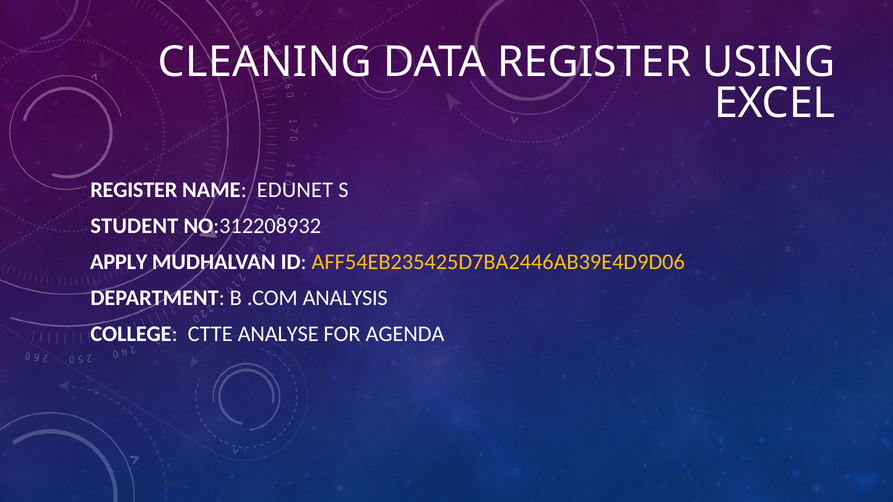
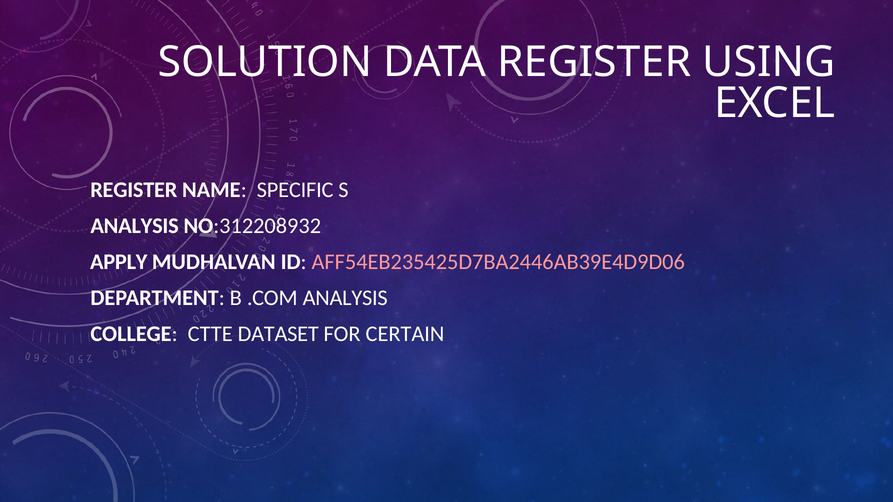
CLEANING: CLEANING -> SOLUTION
EDUNET: EDUNET -> SPECIFIC
STUDENT at (134, 226): STUDENT -> ANALYSIS
AFF54EB235425D7BA2446AB39E4D9D06 colour: yellow -> pink
ANALYSE: ANALYSE -> DATASET
AGENDA: AGENDA -> CERTAIN
